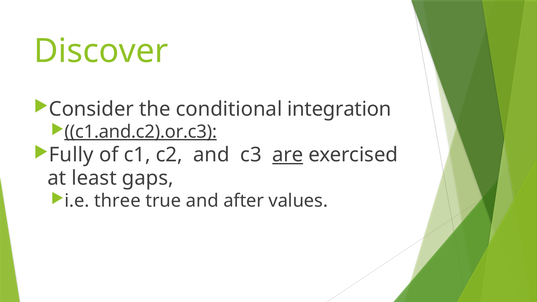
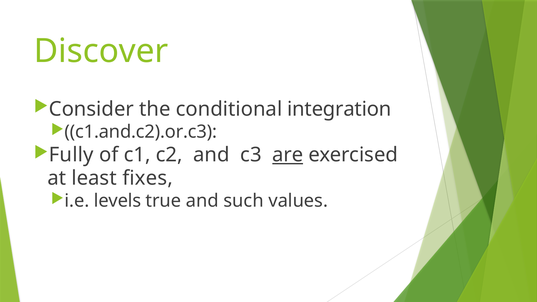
c1.and.c2).or.c3 underline: present -> none
gaps: gaps -> fixes
three: three -> levels
after: after -> such
